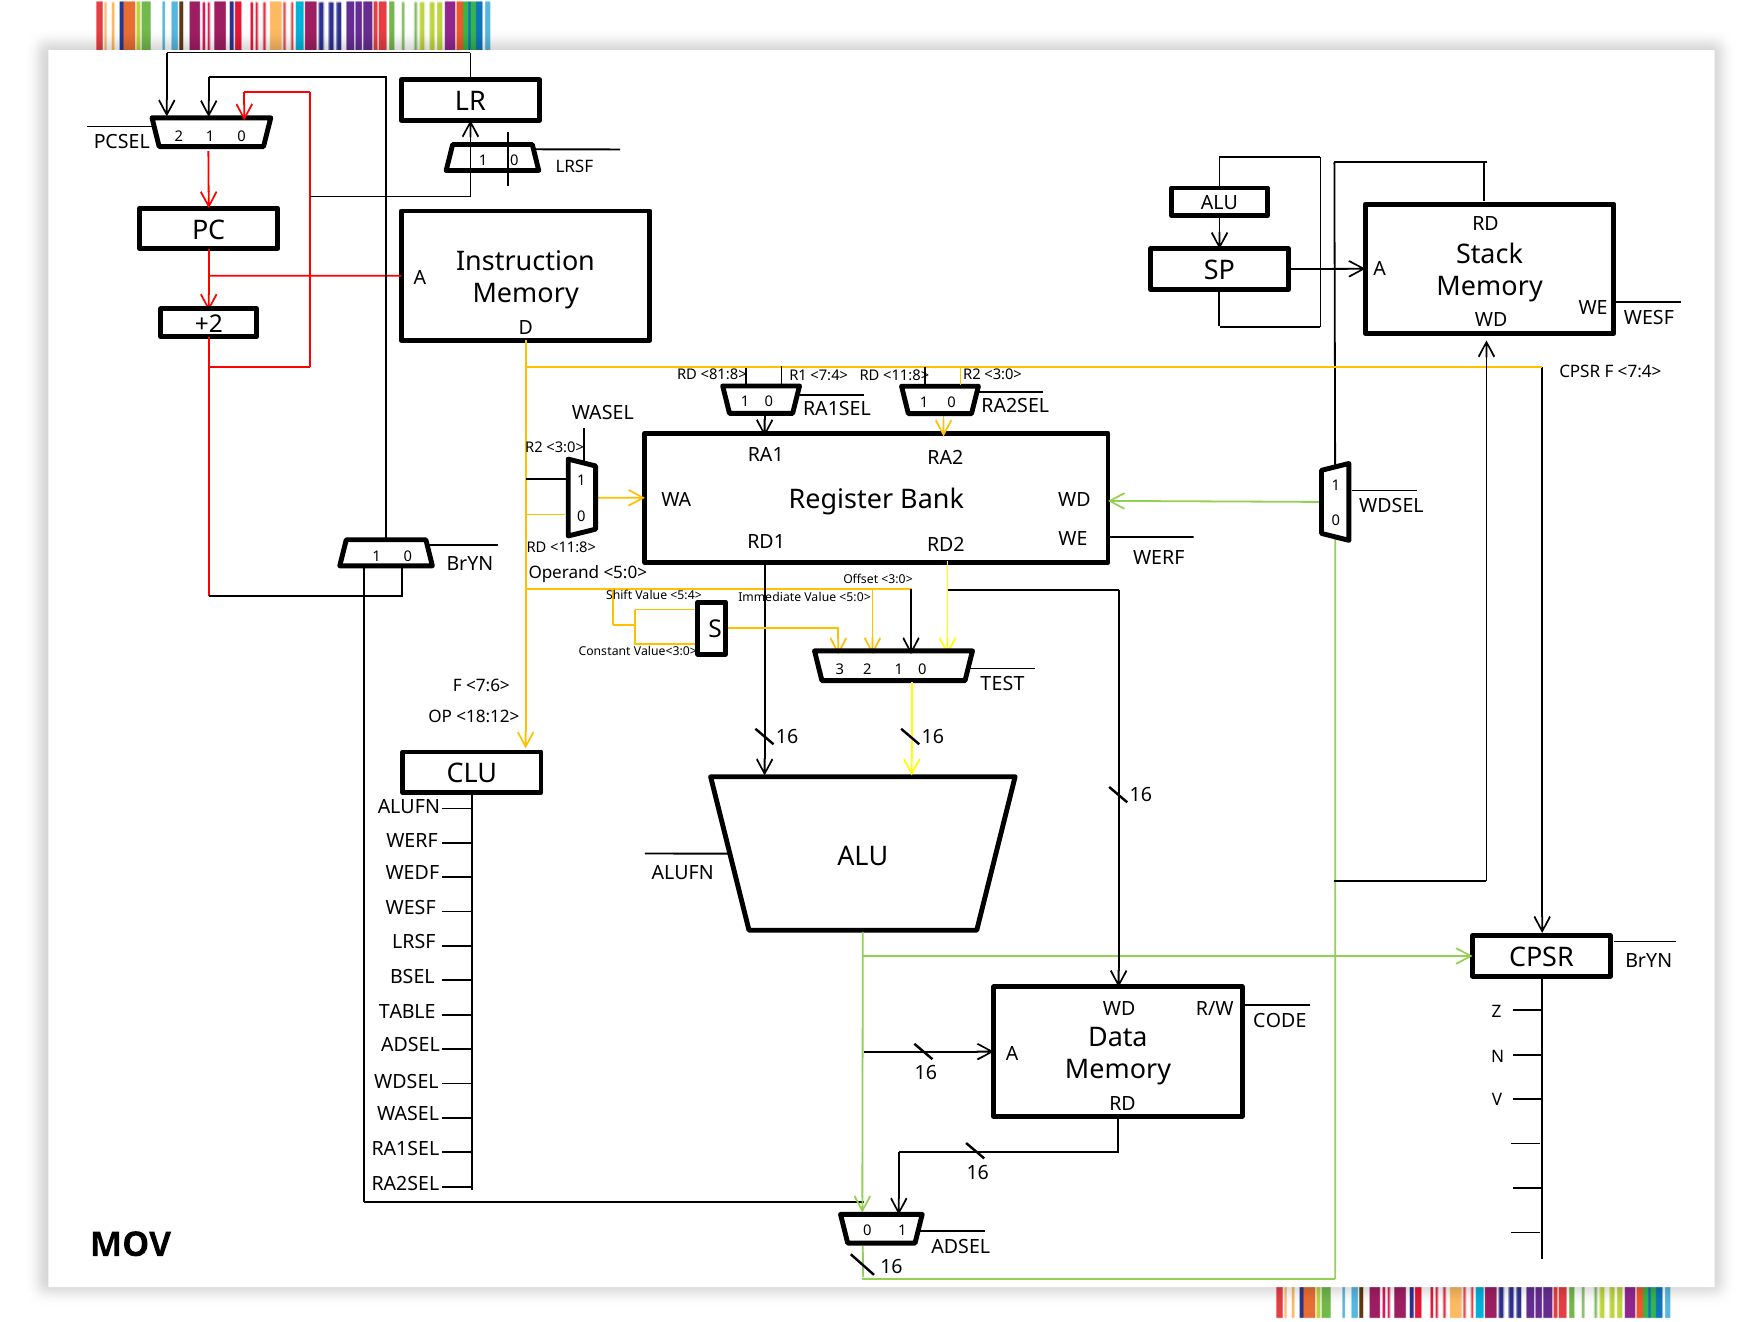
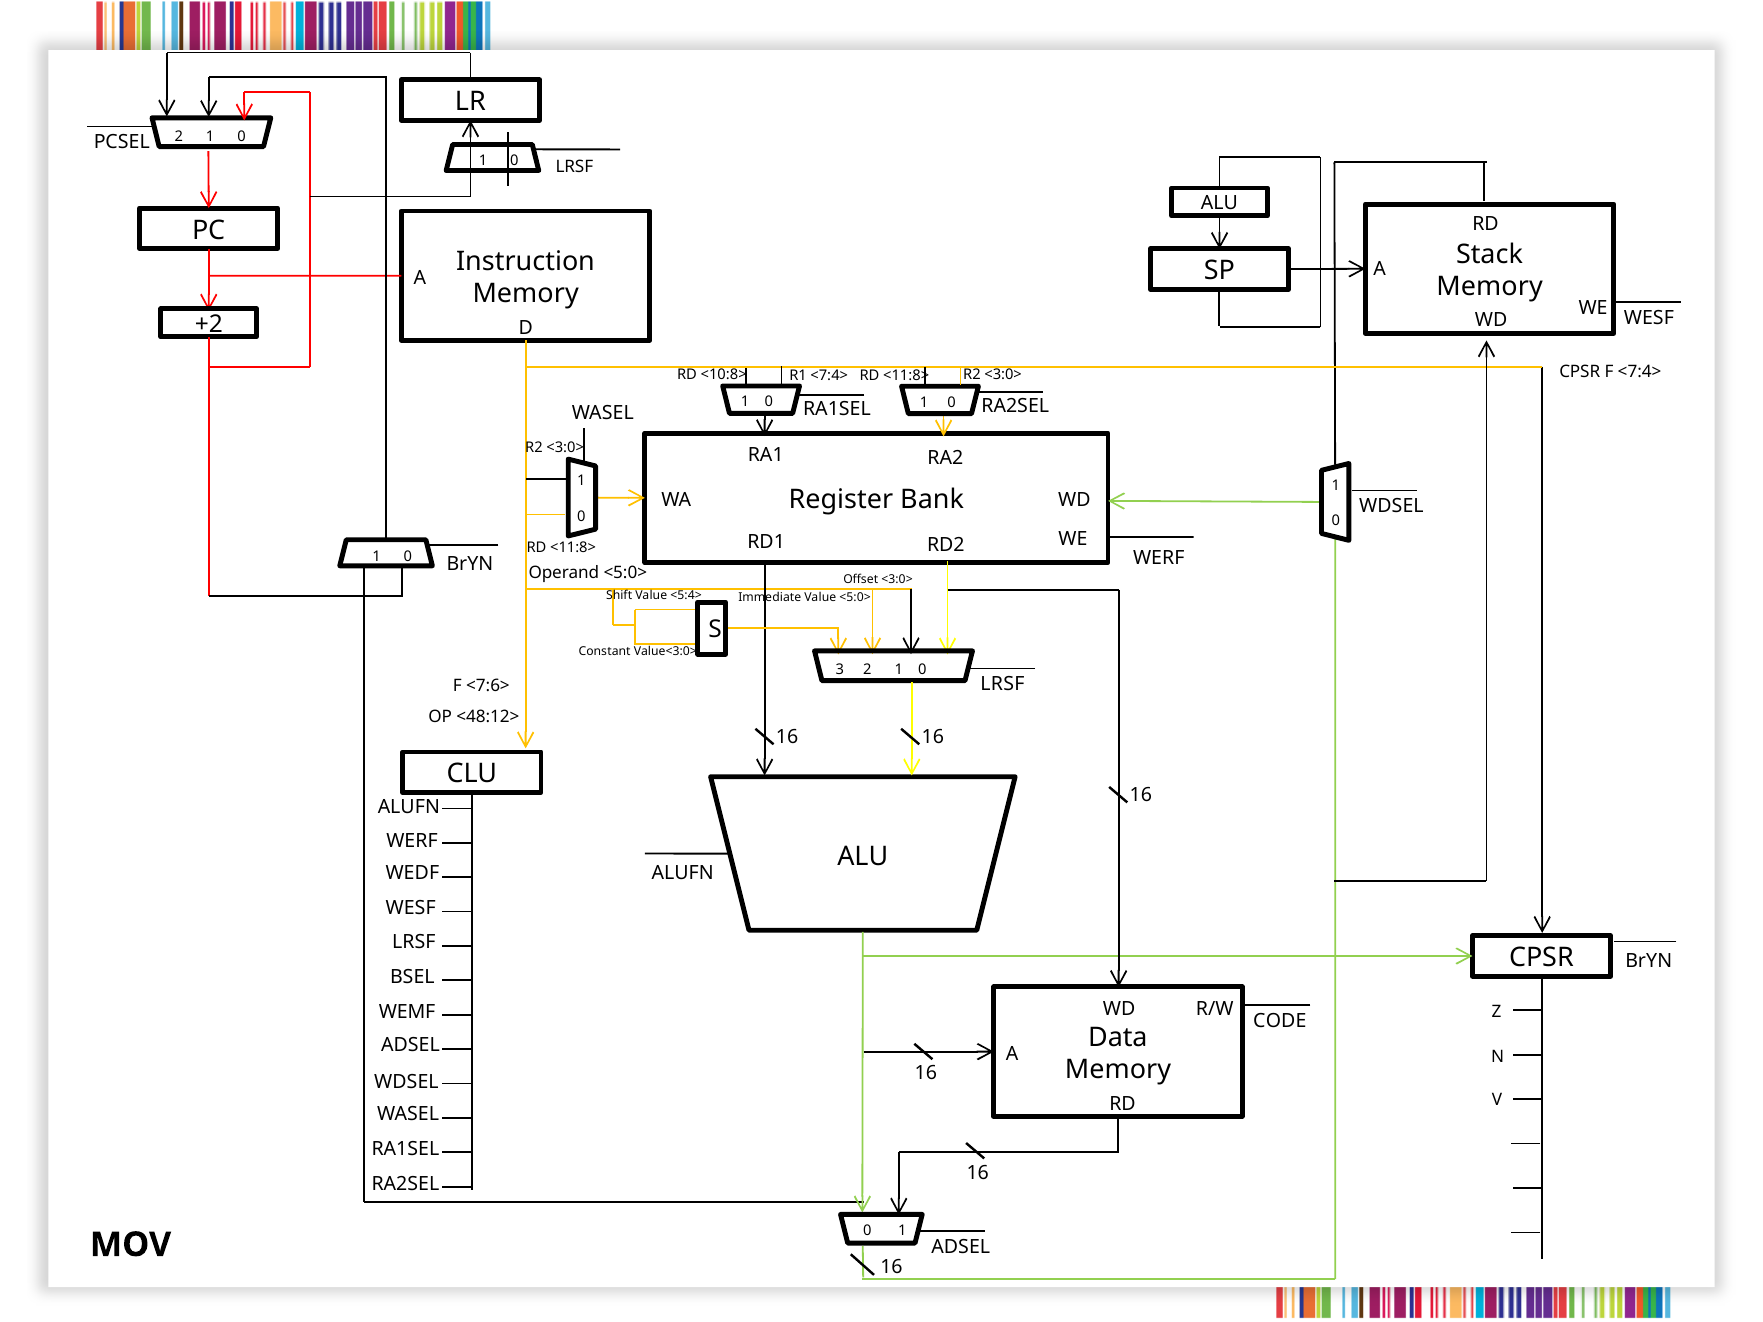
<81:8>: <81:8> -> <10:8>
TEST at (1002, 684): TEST -> LRSF
<18:12>: <18:12> -> <48:12>
TABLE: TABLE -> WEMF
